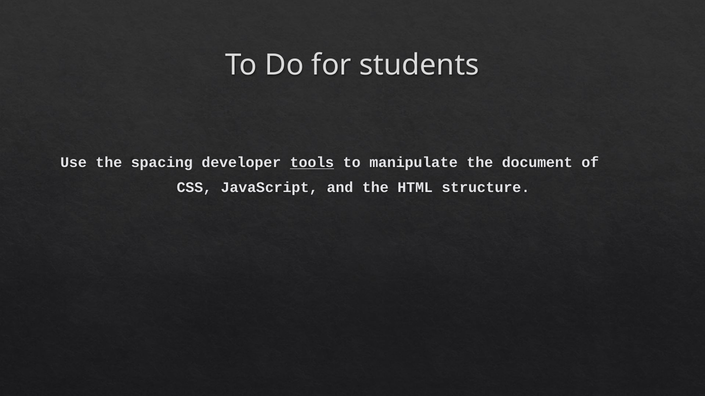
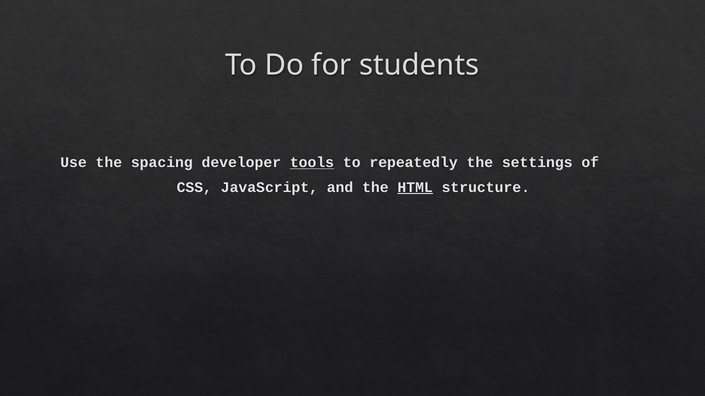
manipulate: manipulate -> repeatedly
document: document -> settings
HTML underline: none -> present
